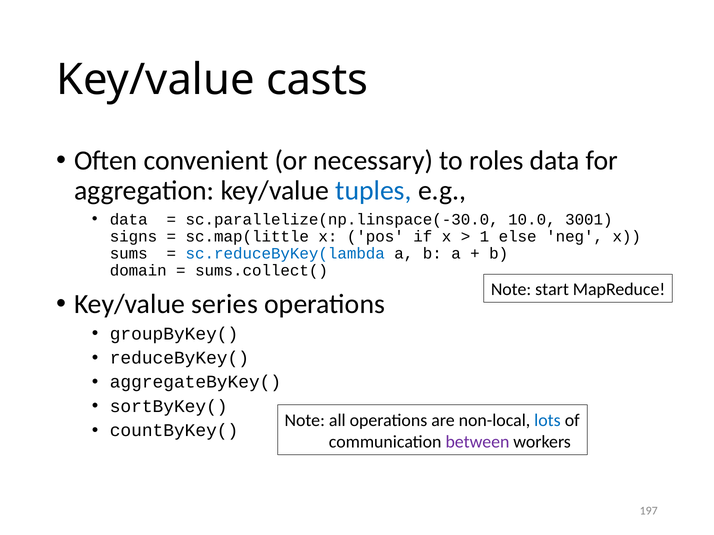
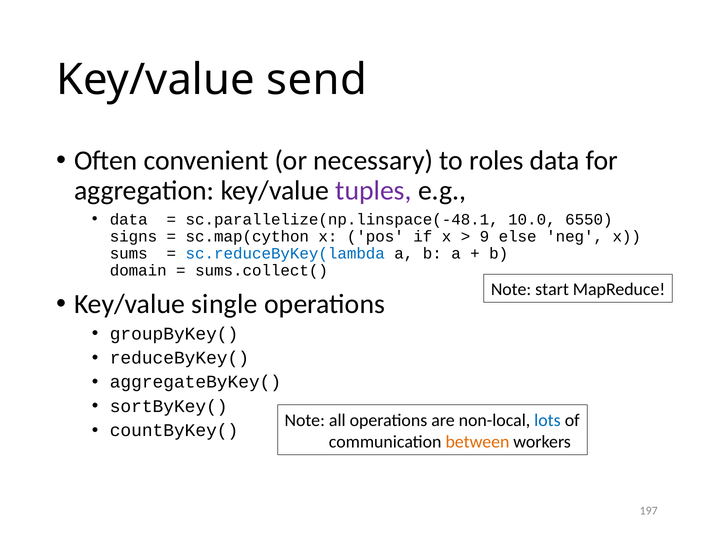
casts: casts -> send
tuples colour: blue -> purple
sc.parallelize(np.linspace(-30.0: sc.parallelize(np.linspace(-30.0 -> sc.parallelize(np.linspace(-48.1
3001: 3001 -> 6550
sc.map(little: sc.map(little -> sc.map(cython
1: 1 -> 9
series: series -> single
between colour: purple -> orange
